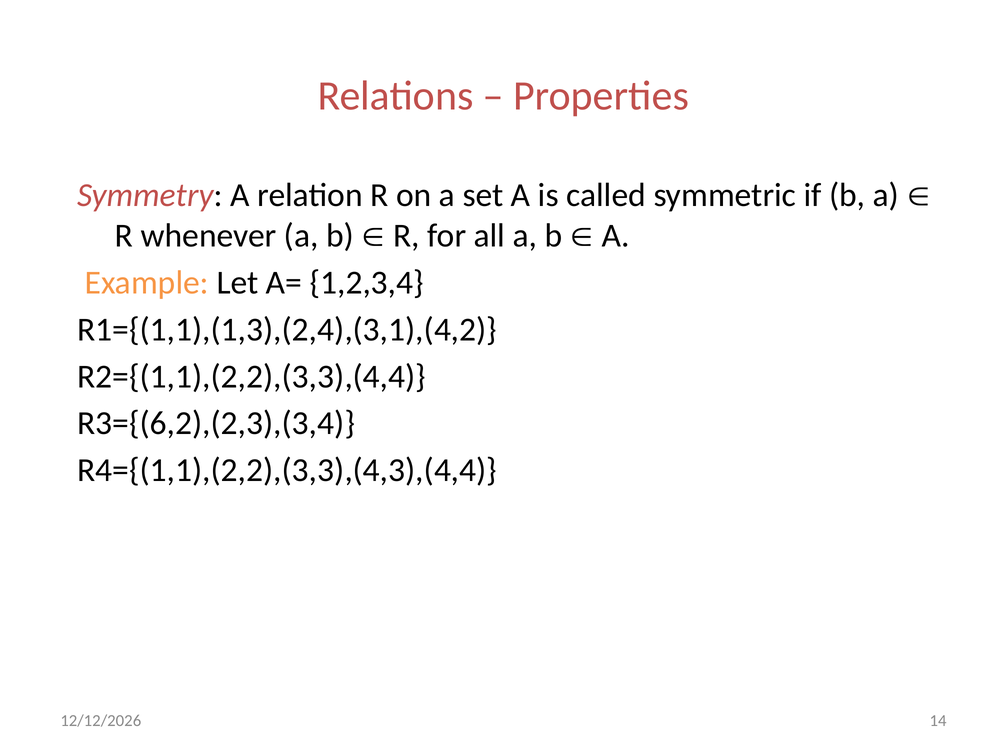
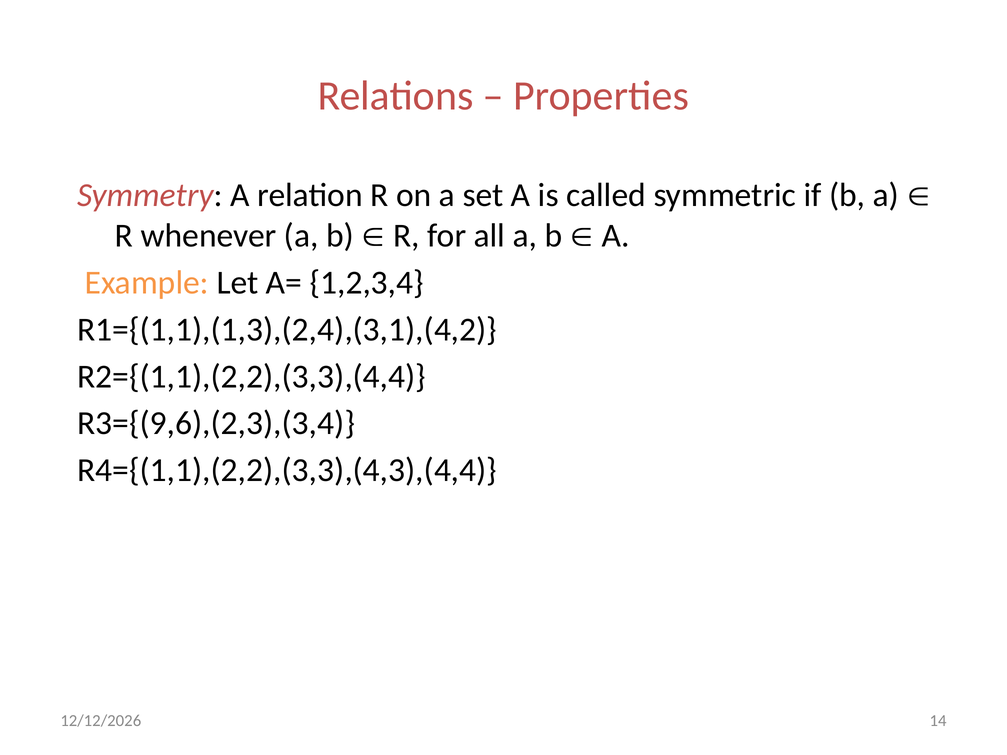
R3={(6,2),(2,3),(3,4: R3={(6,2),(2,3),(3,4 -> R3={(9,6),(2,3),(3,4
